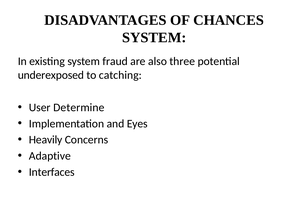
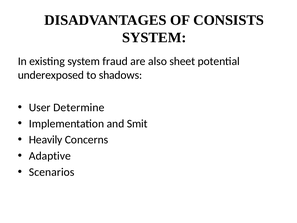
CHANCES: CHANCES -> CONSISTS
three: three -> sheet
catching: catching -> shadows
Eyes: Eyes -> Smit
Interfaces: Interfaces -> Scenarios
